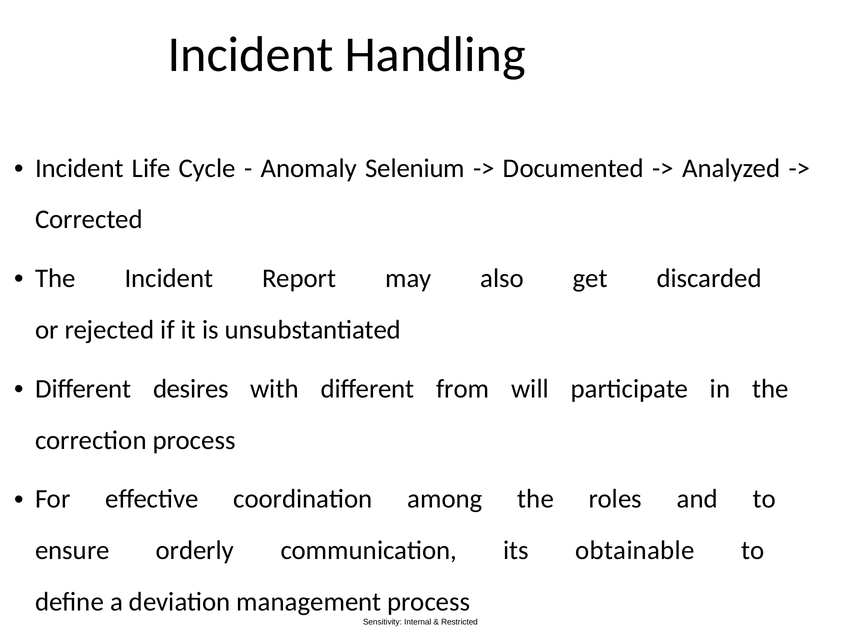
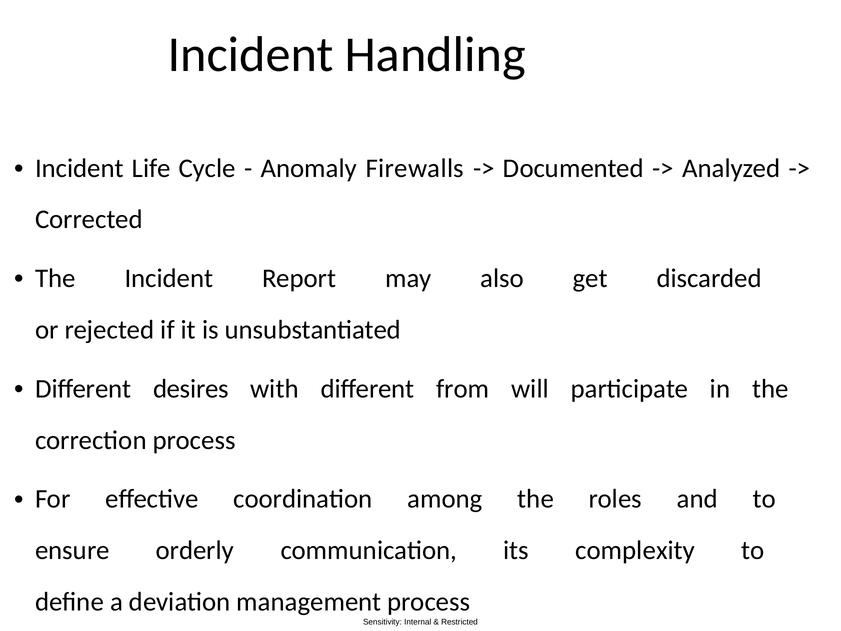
Selenium: Selenium -> Firewalls
obtainable: obtainable -> complexity
